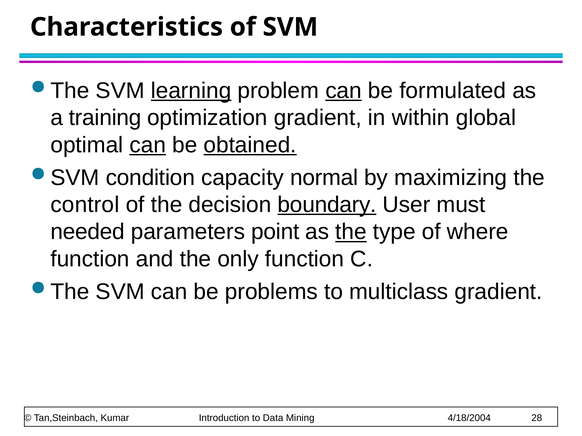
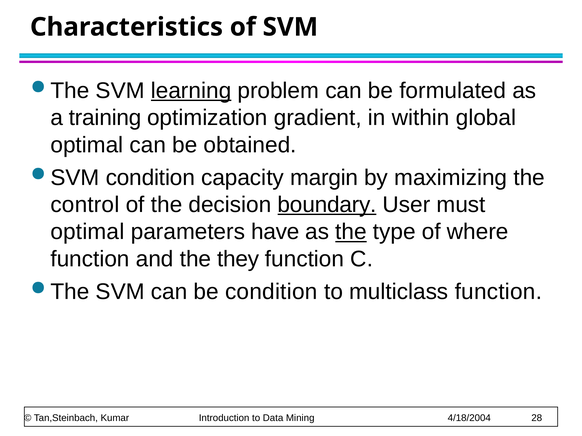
can at (344, 91) underline: present -> none
can at (148, 145) underline: present -> none
obtained underline: present -> none
normal: normal -> margin
needed at (88, 232): needed -> optimal
point: point -> have
only: only -> they
be problems: problems -> condition
multiclass gradient: gradient -> function
